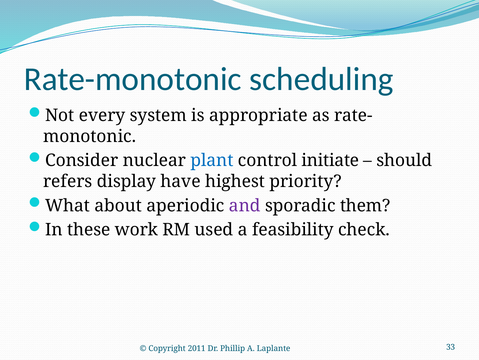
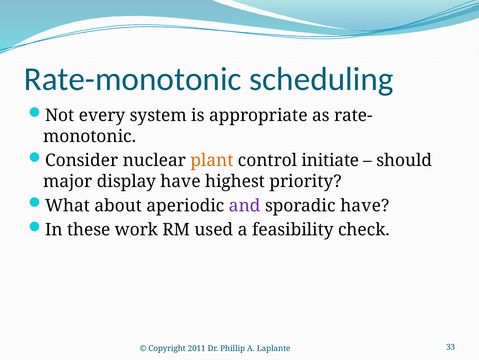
plant colour: blue -> orange
refers: refers -> major
sporadic them: them -> have
